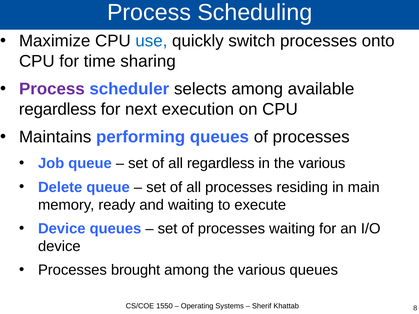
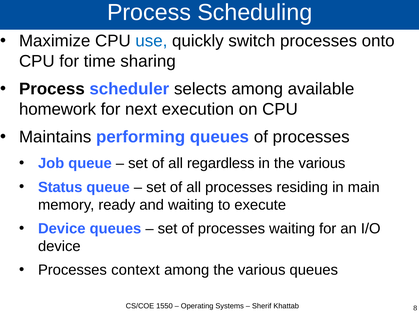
Process at (52, 89) colour: purple -> black
regardless at (58, 109): regardless -> homework
Delete: Delete -> Status
brought: brought -> context
